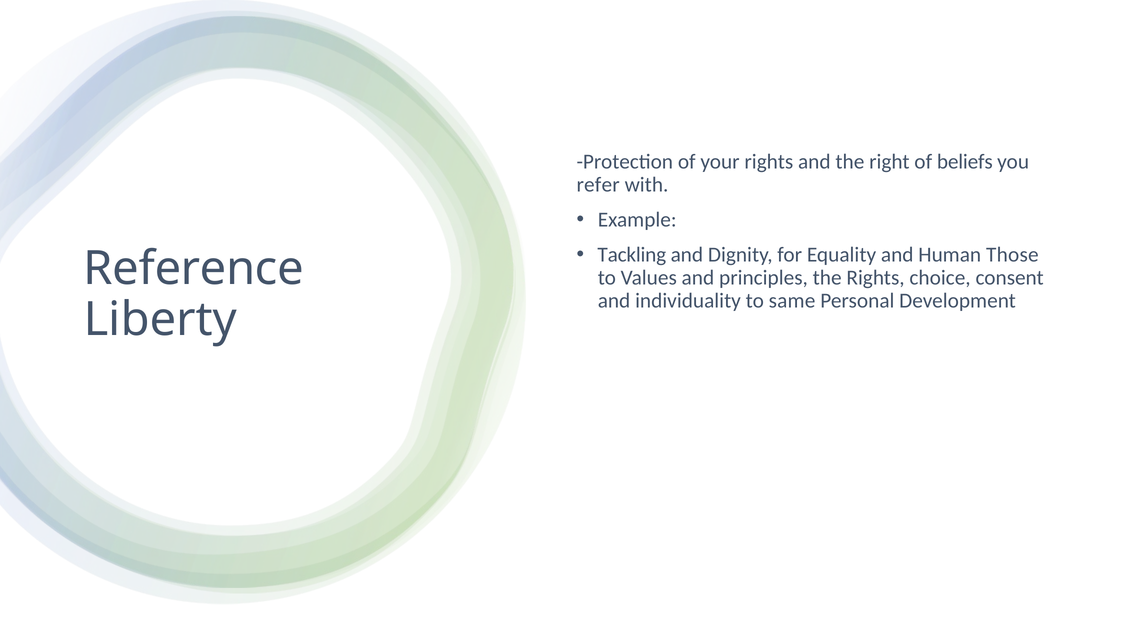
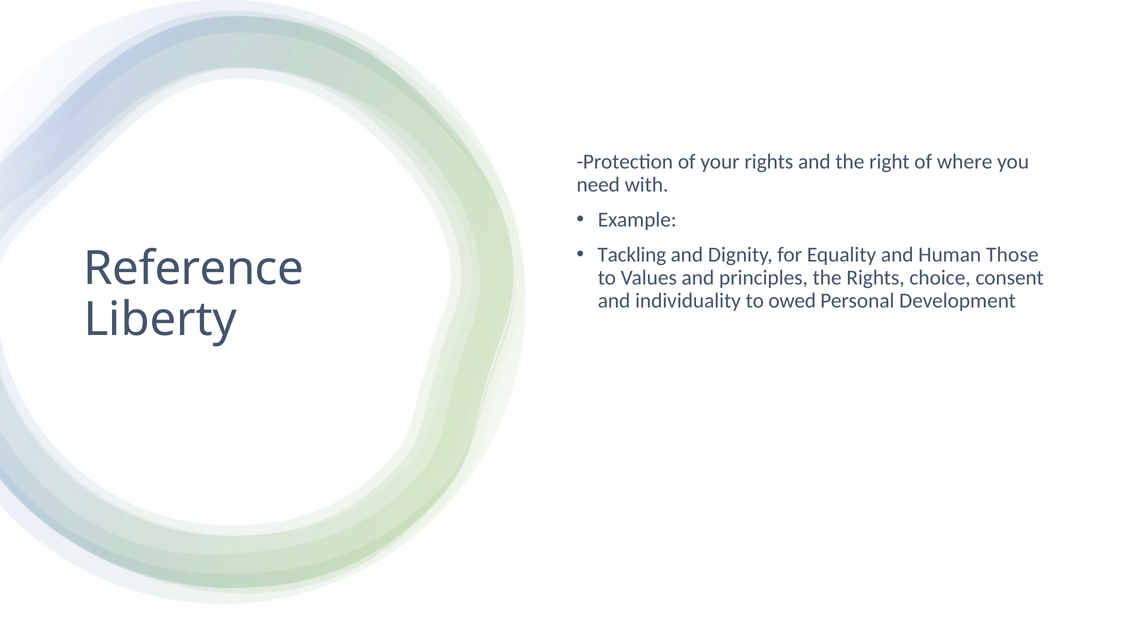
beliefs: beliefs -> where
refer: refer -> need
same: same -> owed
